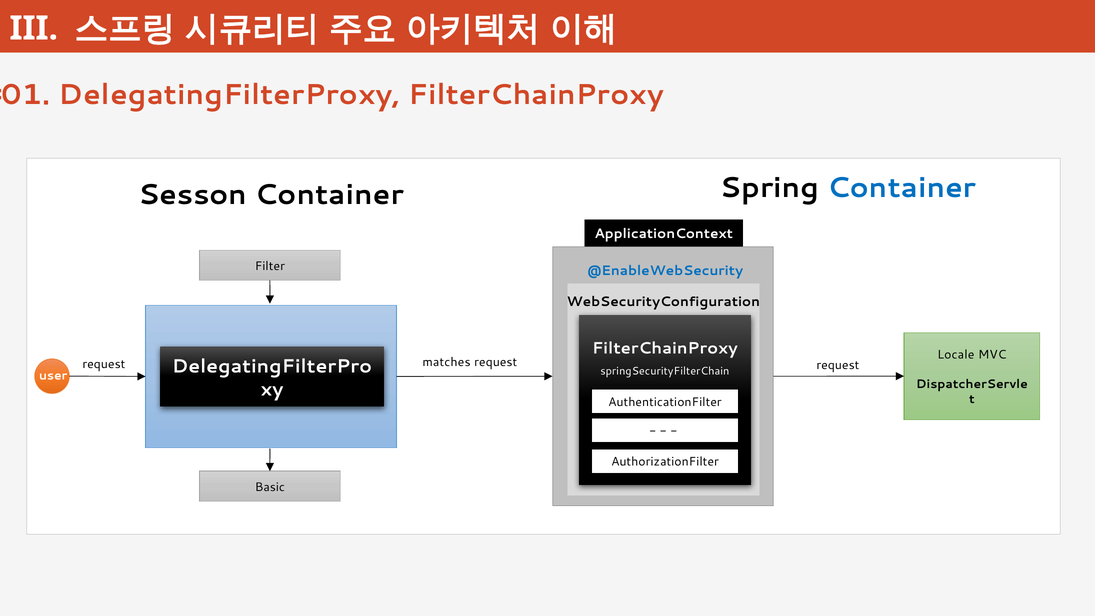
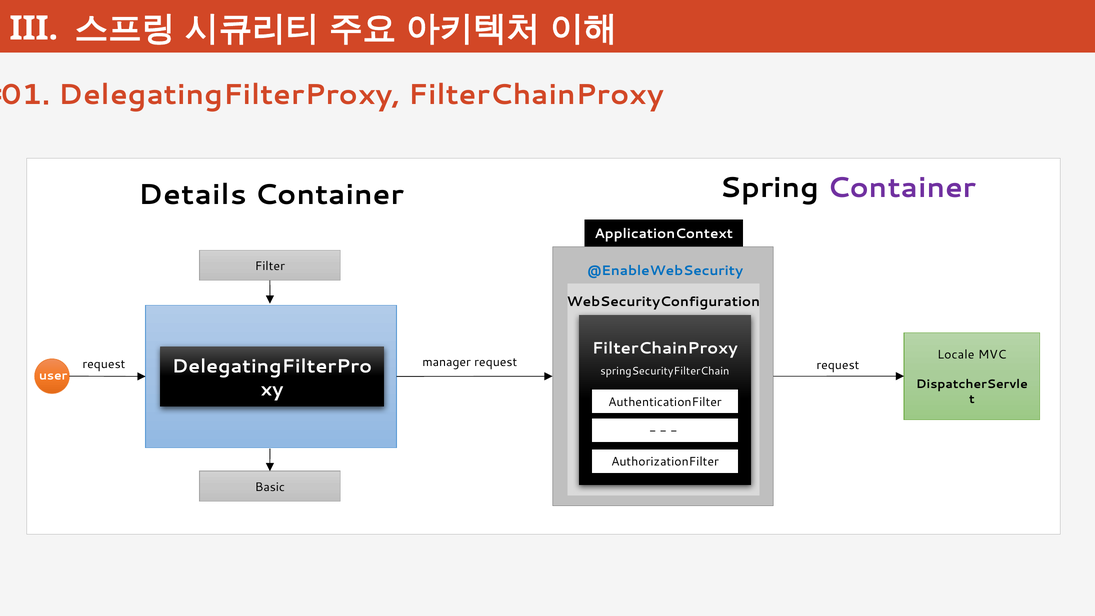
Sesson: Sesson -> Details
Container at (902, 188) colour: blue -> purple
matches: matches -> manager
